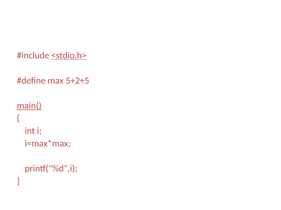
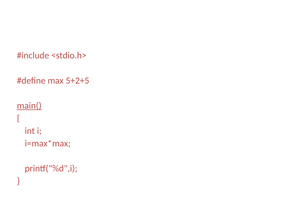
<stdio.h> underline: present -> none
